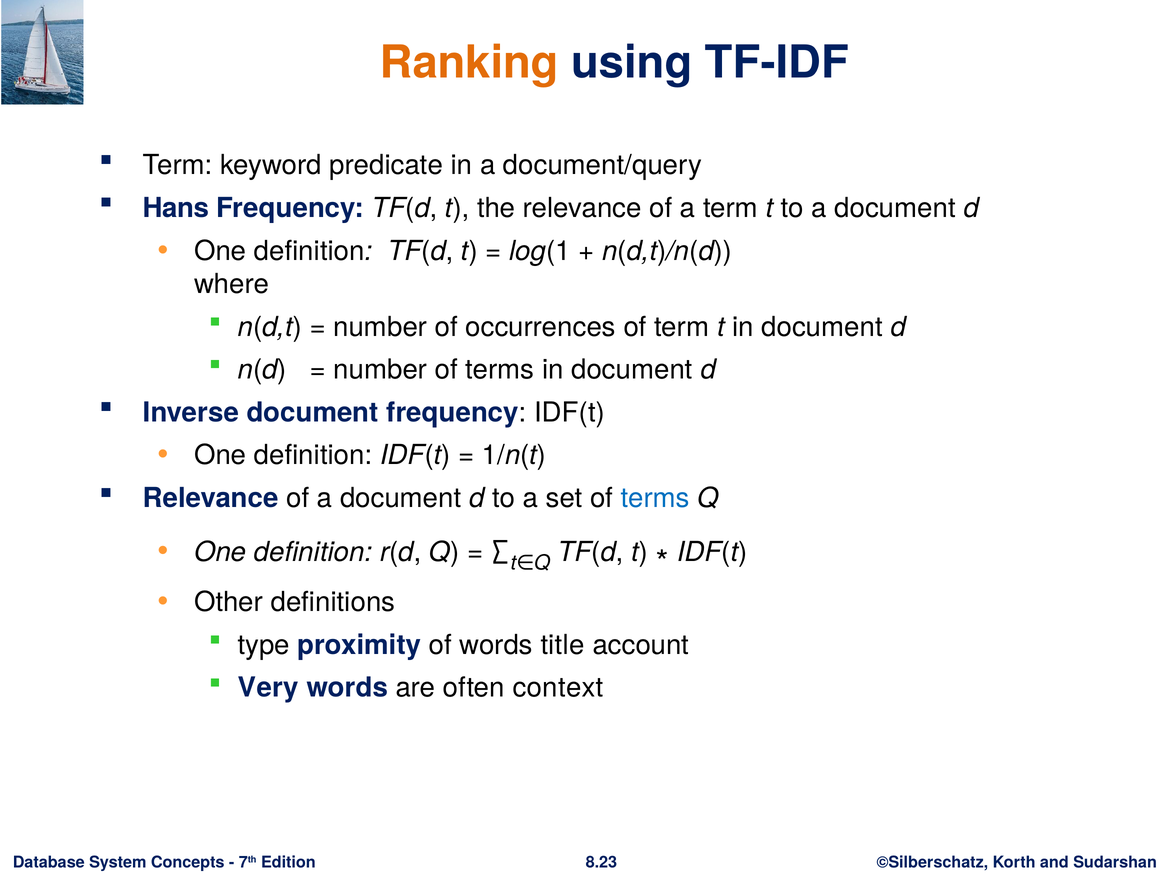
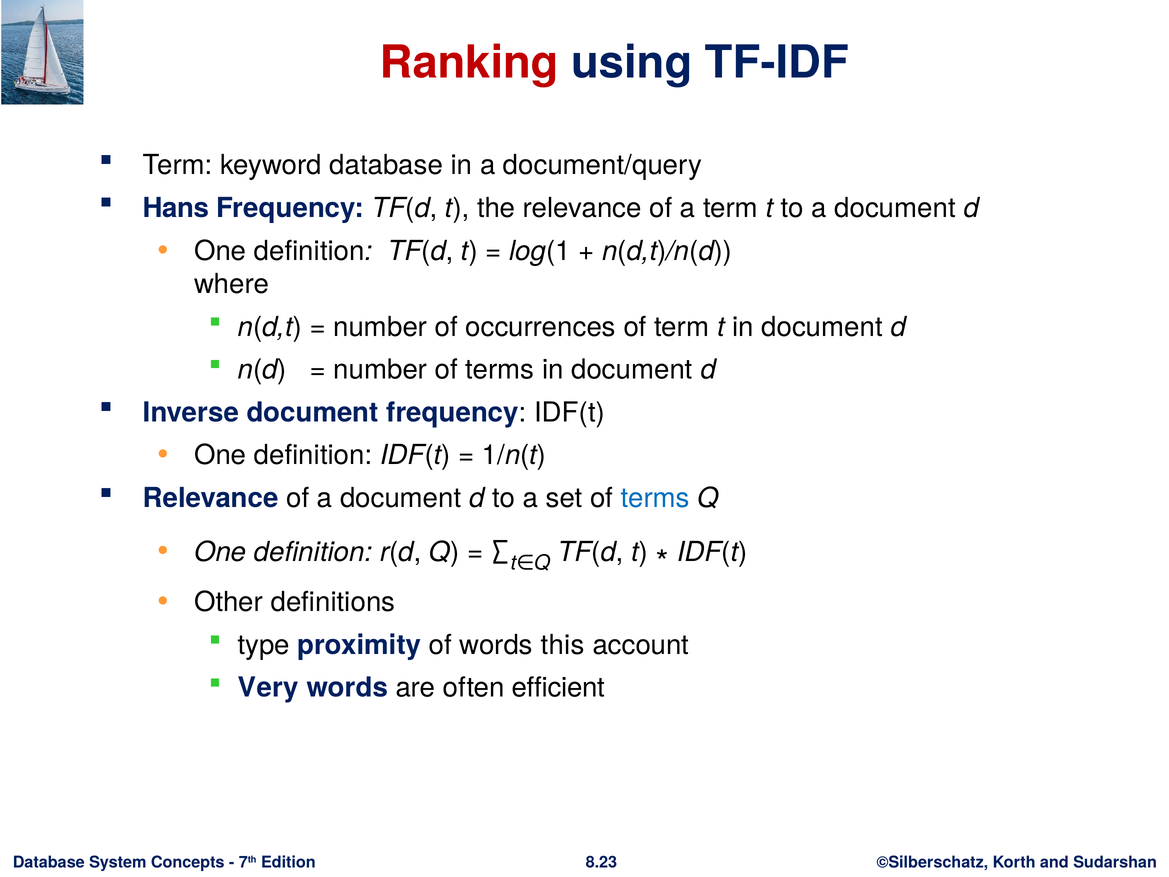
Ranking colour: orange -> red
keyword predicate: predicate -> database
title: title -> this
context: context -> efficient
